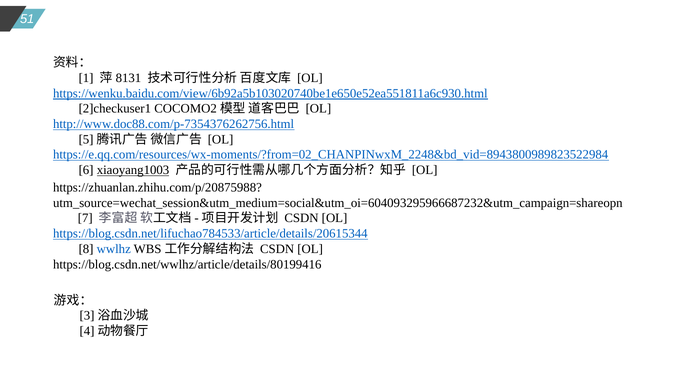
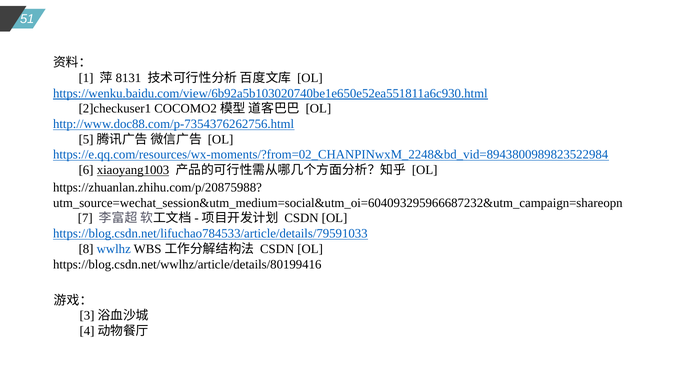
https://blog.csdn.net/lifuchao784533/article/details/20615344: https://blog.csdn.net/lifuchao784533/article/details/20615344 -> https://blog.csdn.net/lifuchao784533/article/details/79591033
